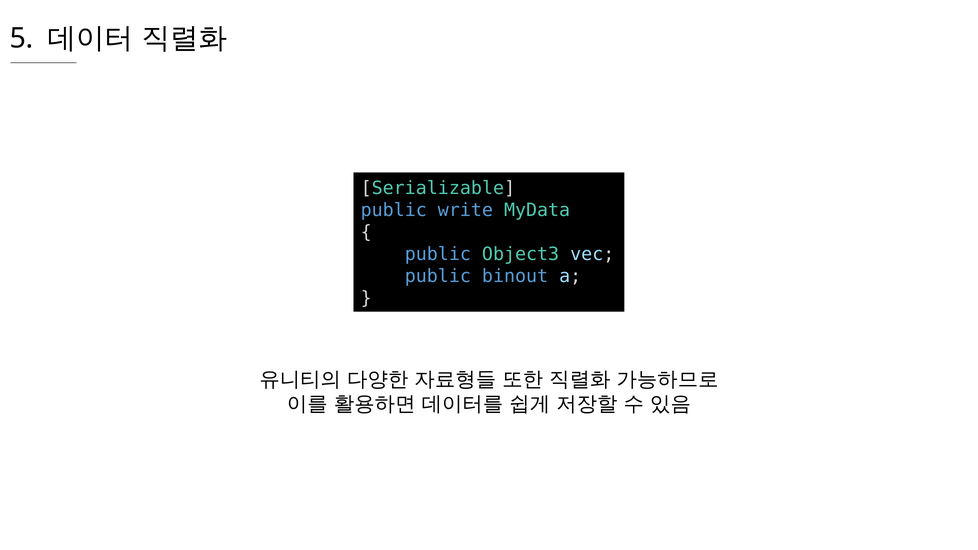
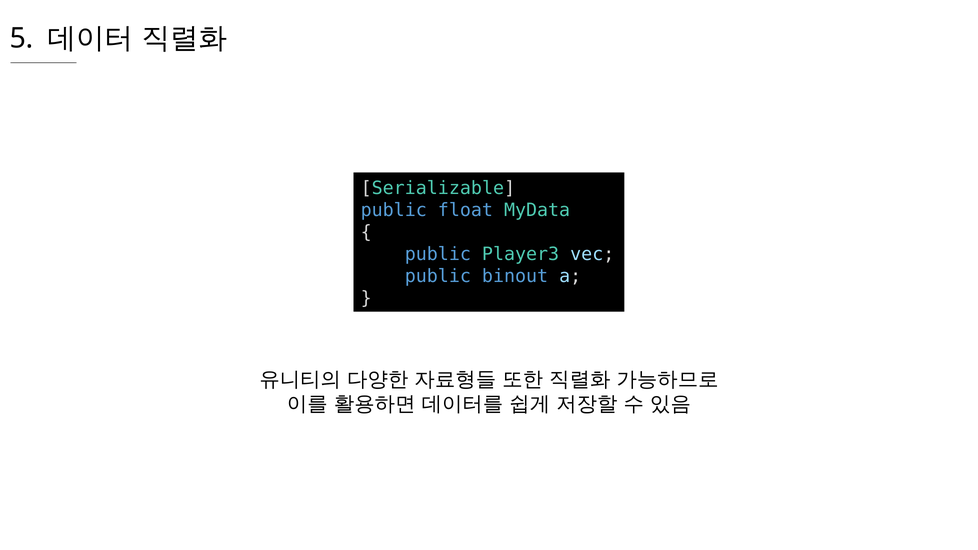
write: write -> float
Object3: Object3 -> Player3
